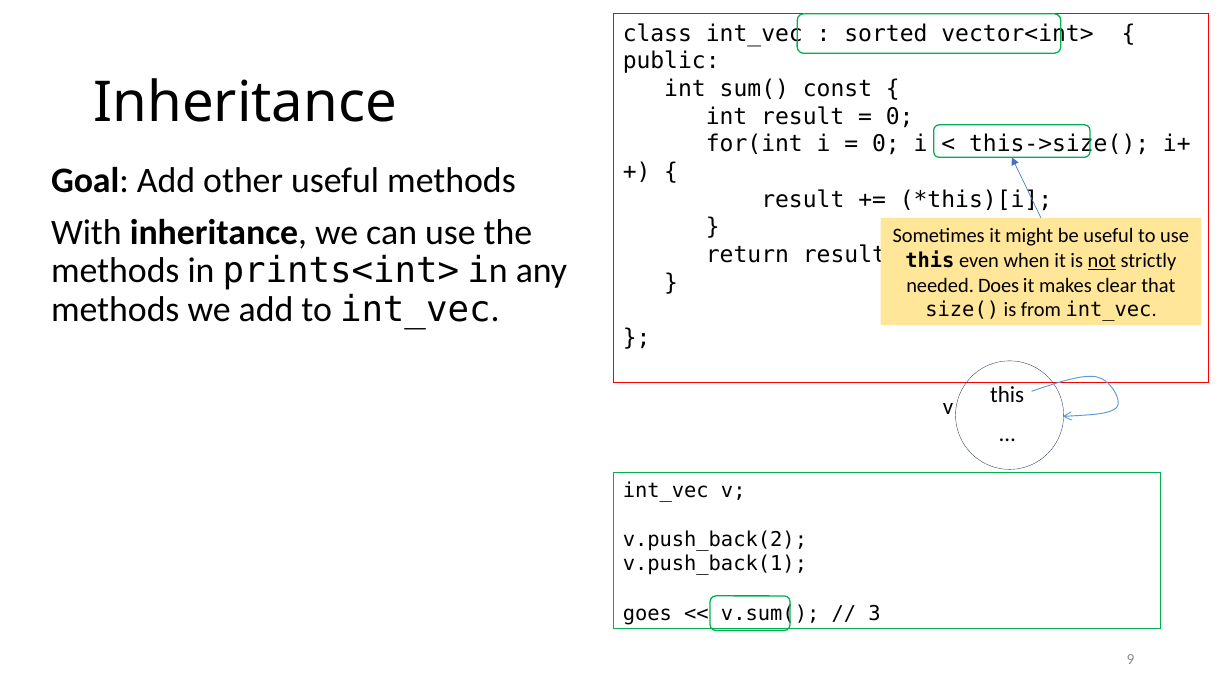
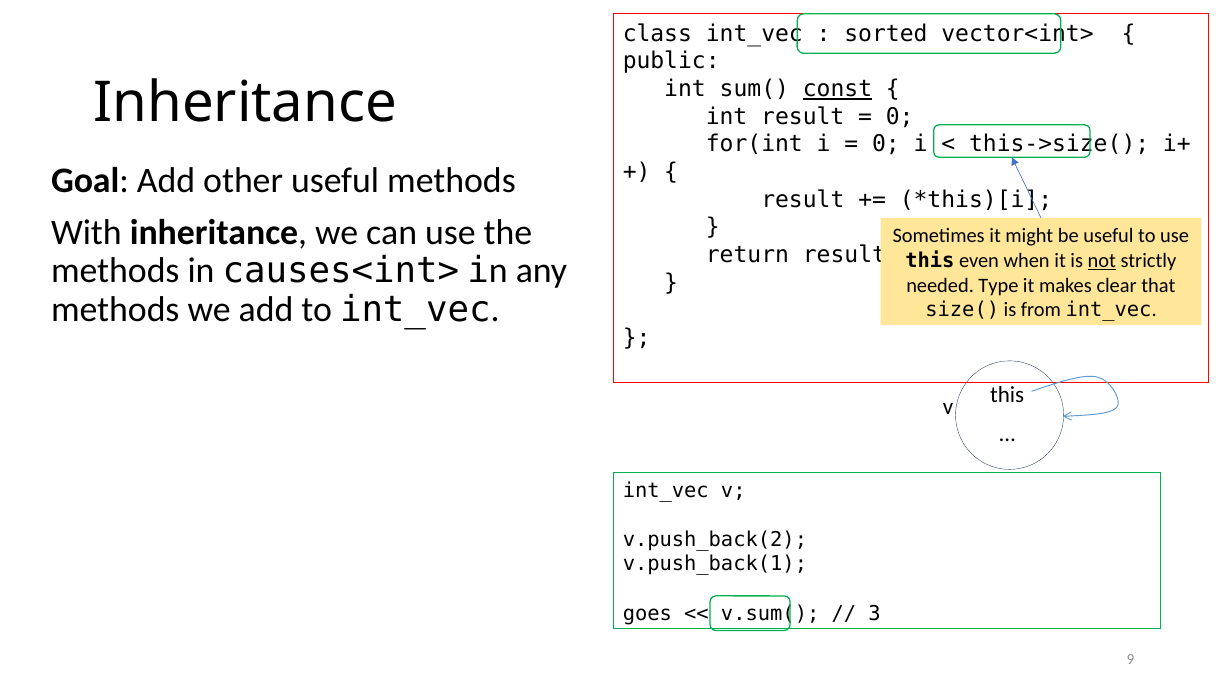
const underline: none -> present
prints<int>: prints<int> -> causes<int>
Does: Does -> Type
